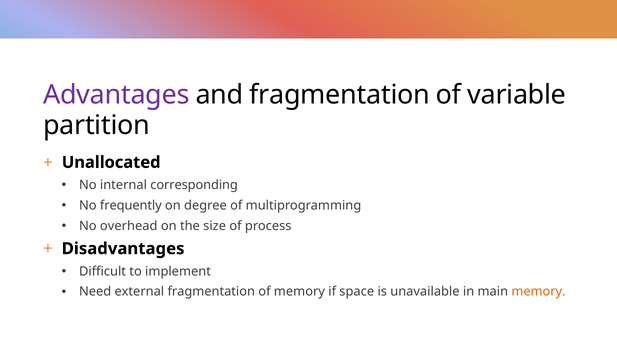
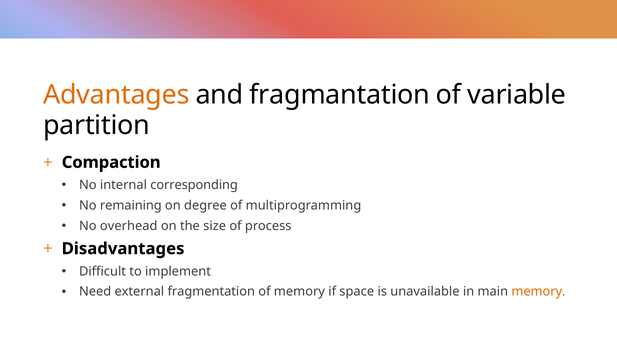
Advantages colour: purple -> orange
and fragmentation: fragmentation -> fragmantation
Unallocated: Unallocated -> Compaction
frequently: frequently -> remaining
